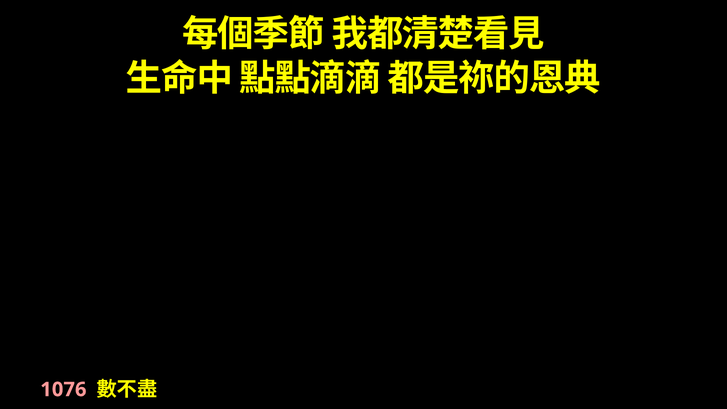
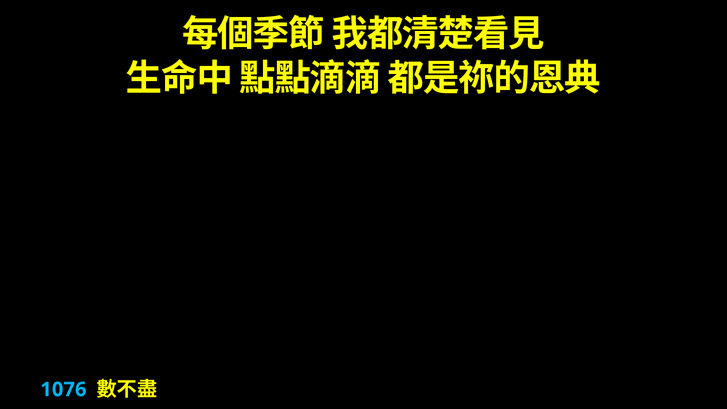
1076 colour: pink -> light blue
